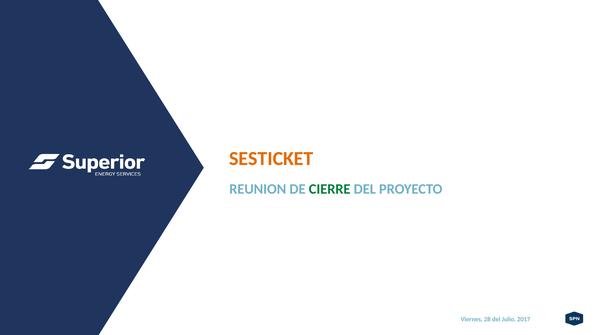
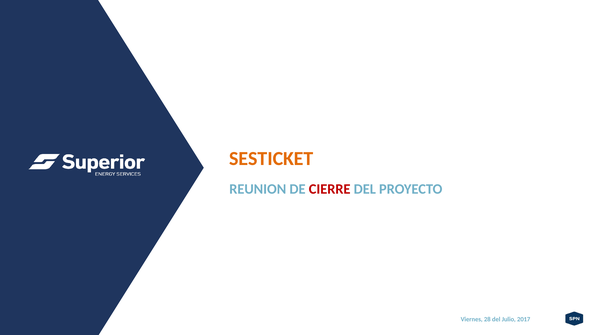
CIERRE colour: green -> red
